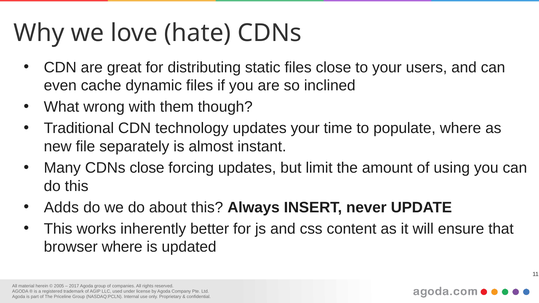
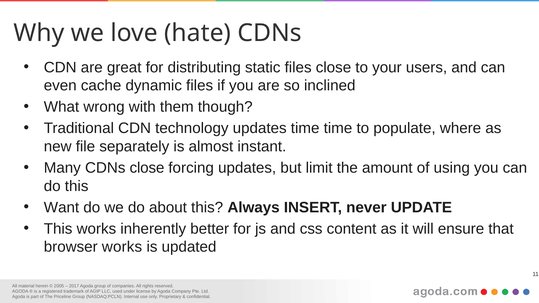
updates your: your -> time
Adds: Adds -> Want
browser where: where -> works
